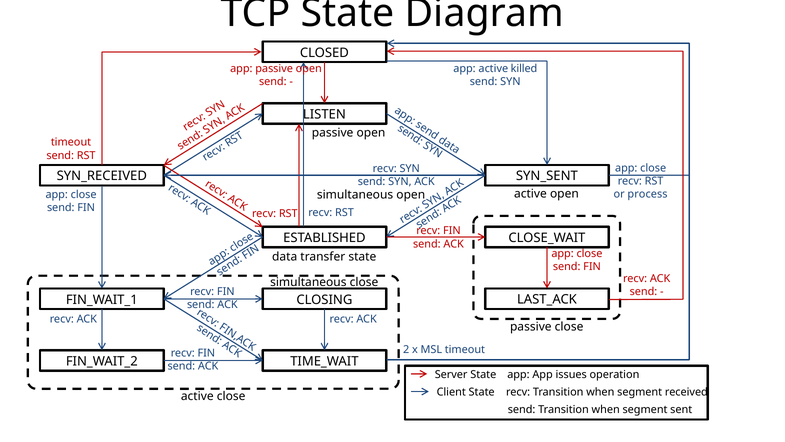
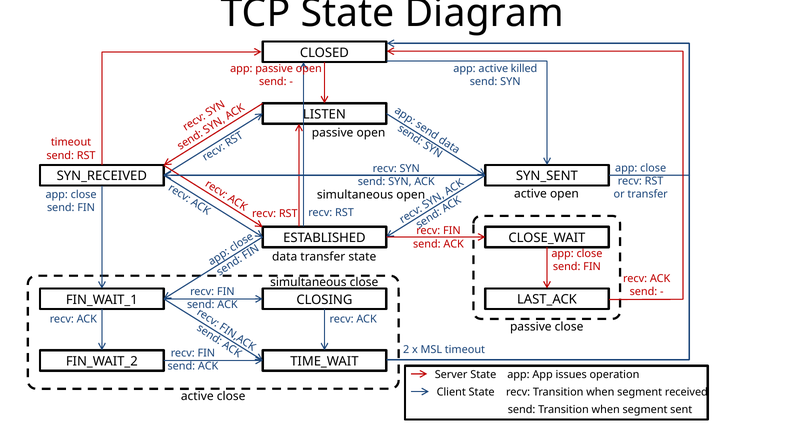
or process: process -> transfer
